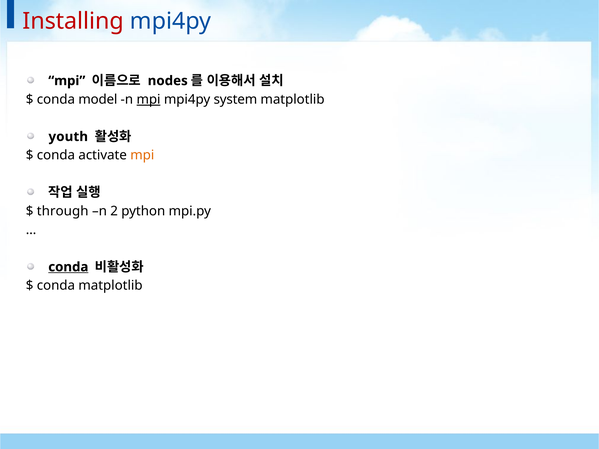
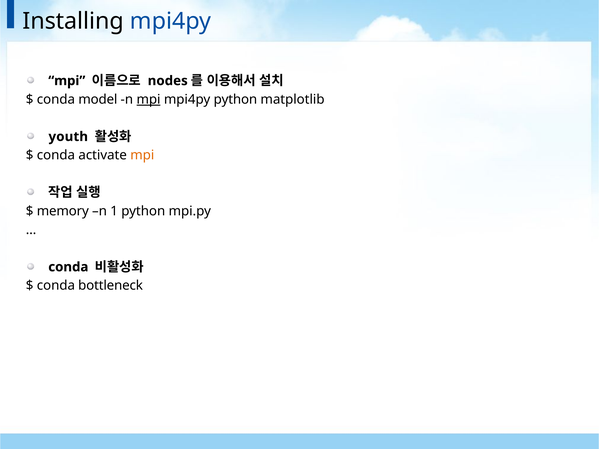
Installing colour: red -> black
mpi4py system: system -> python
through: through -> memory
2: 2 -> 1
conda at (68, 267) underline: present -> none
conda matplotlib: matplotlib -> bottleneck
